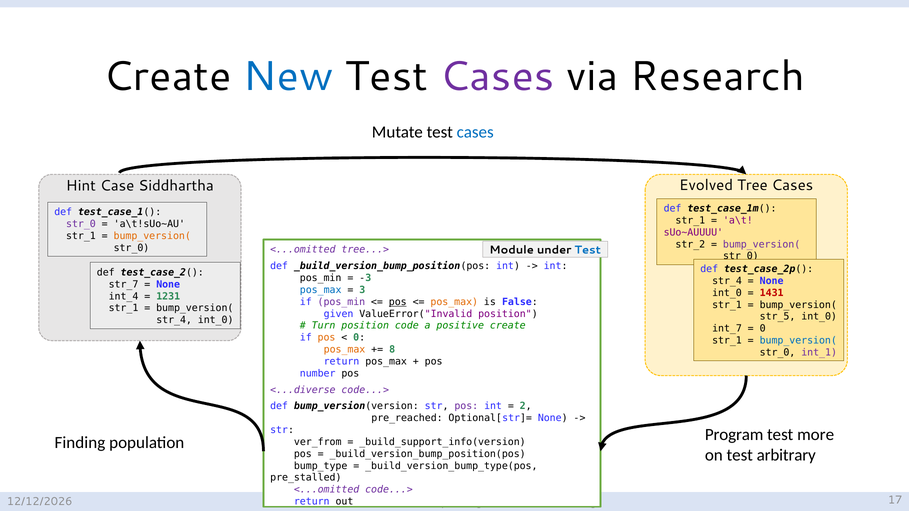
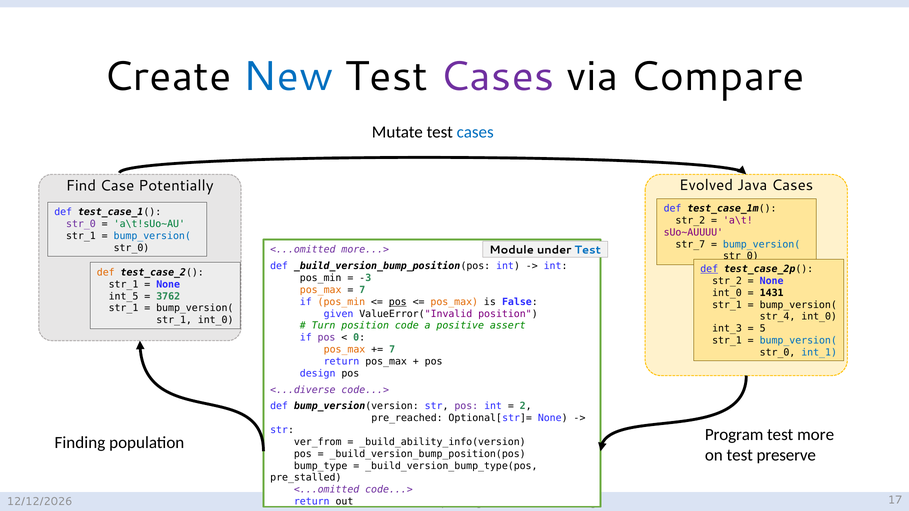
Research: Research -> Compare
Hint: Hint -> Find
Siddhartha: Siddhartha -> Potentially
Tree: Tree -> Java
str_1 at (690, 221): str_1 -> str_2
a\t!sUo~AU colour: black -> green
bump_version( at (152, 236) colour: orange -> blue
str_2: str_2 -> str_7
bump_version( at (762, 244) colour: purple -> blue
tree...>: tree...> -> more...>
def at (709, 269) underline: none -> present
def at (106, 273) colour: black -> orange
str_4 at (727, 281): str_4 -> str_2
str_7 at (124, 285): str_7 -> str_1
pos_max at (321, 290) colour: blue -> orange
3 at (362, 290): 3 -> 7
1431 colour: red -> black
int_4: int_4 -> int_5
1231: 1231 -> 3762
pos_min at (341, 302) colour: purple -> orange
str_5: str_5 -> str_4
str_4 at (174, 320): str_4 -> str_1
positive create: create -> assert
int_7: int_7 -> int_3
0 at (763, 329): 0 -> 5
pos at (327, 338) colour: orange -> purple
8 at (392, 350): 8 -> 7
int_1 colour: purple -> blue
number: number -> design
_build_support_info(version: _build_support_info(version -> _build_ability_info(version
arbitrary: arbitrary -> preserve
